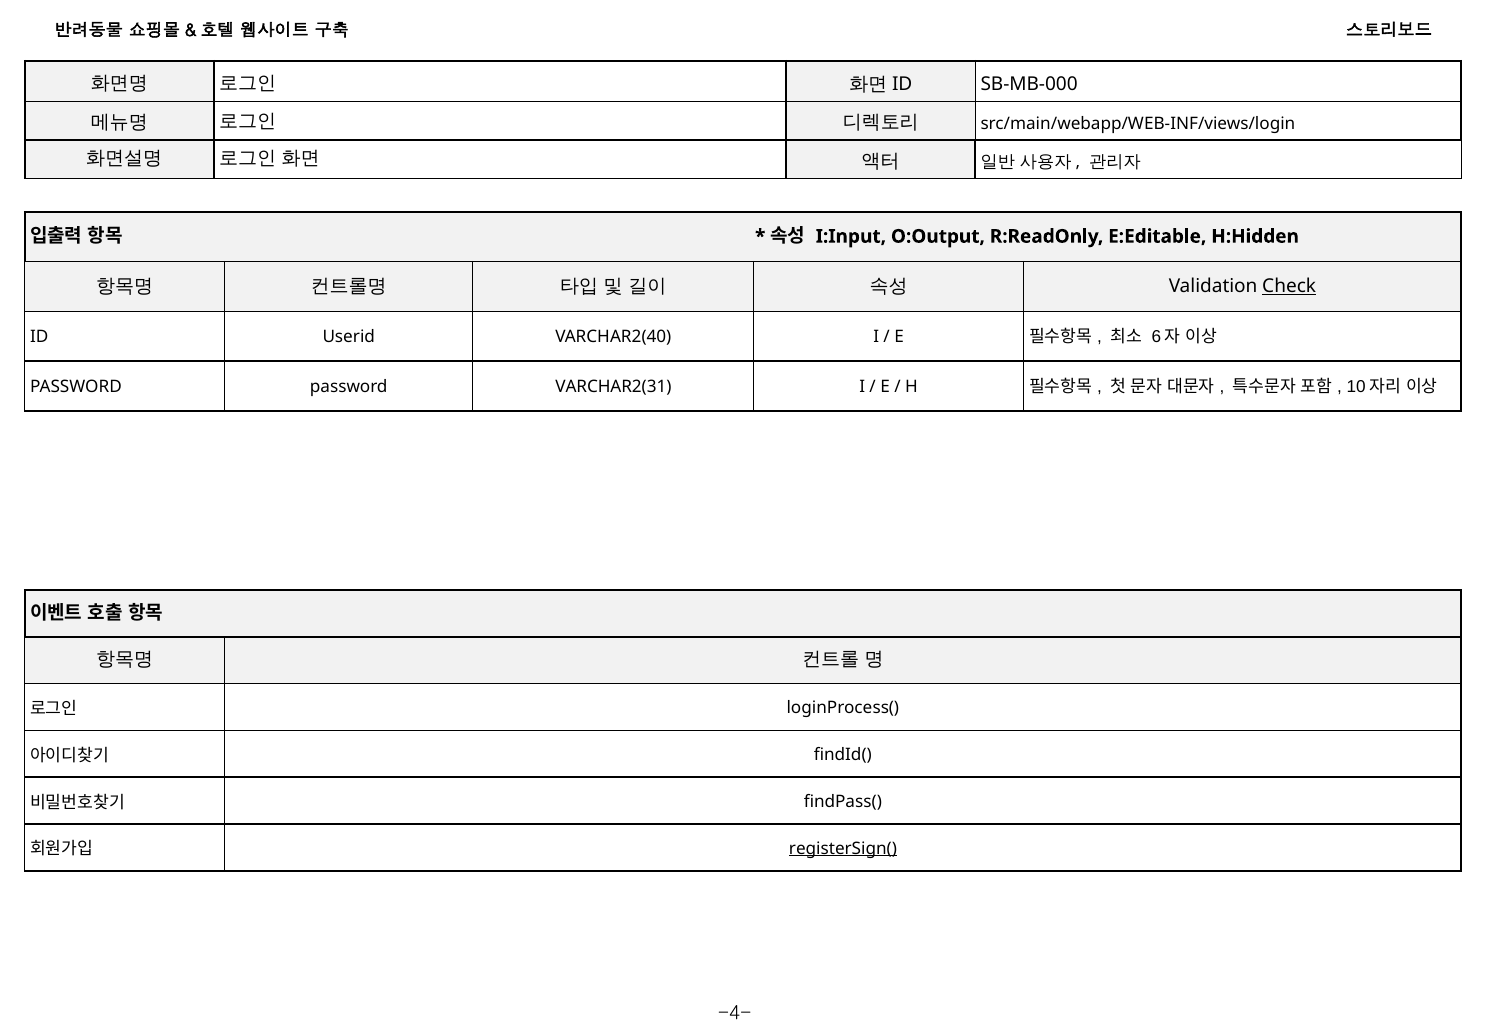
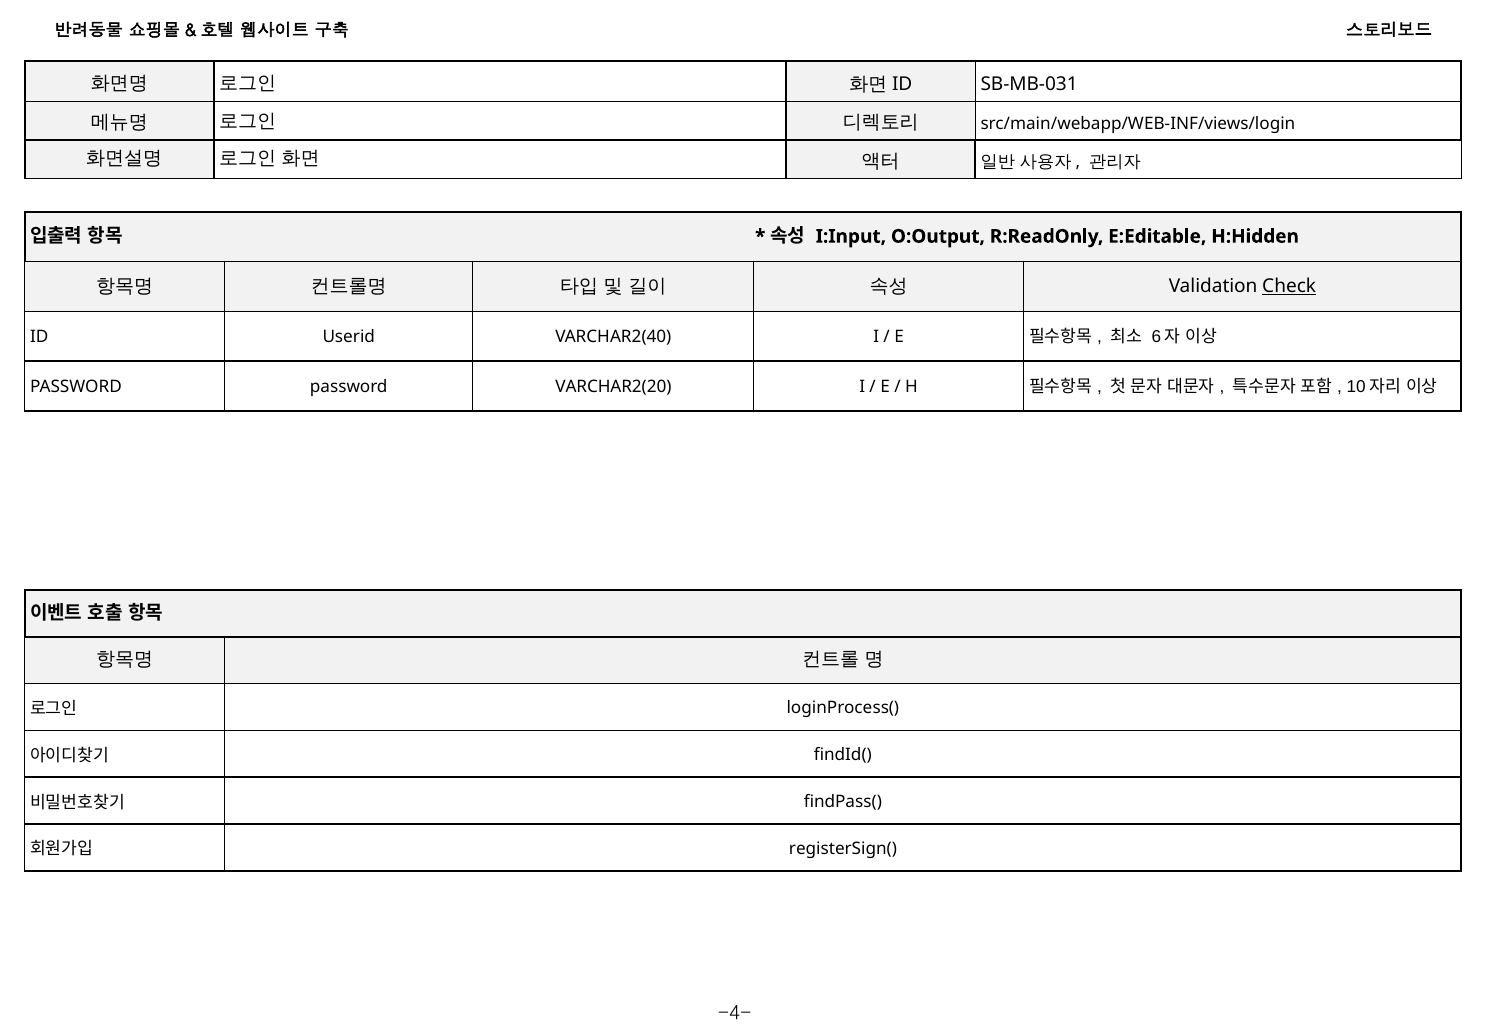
SB-MB-000: SB-MB-000 -> SB-MB-031
VARCHAR2(31: VARCHAR2(31 -> VARCHAR2(20
registerSign( underline: present -> none
